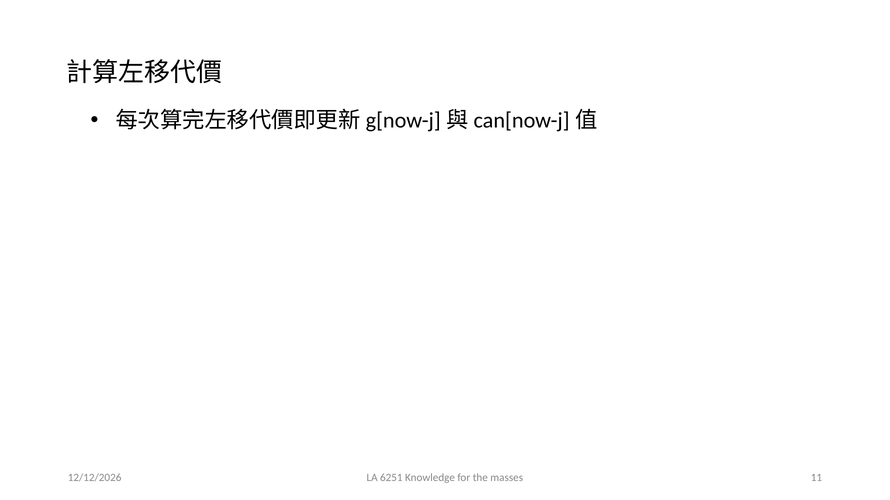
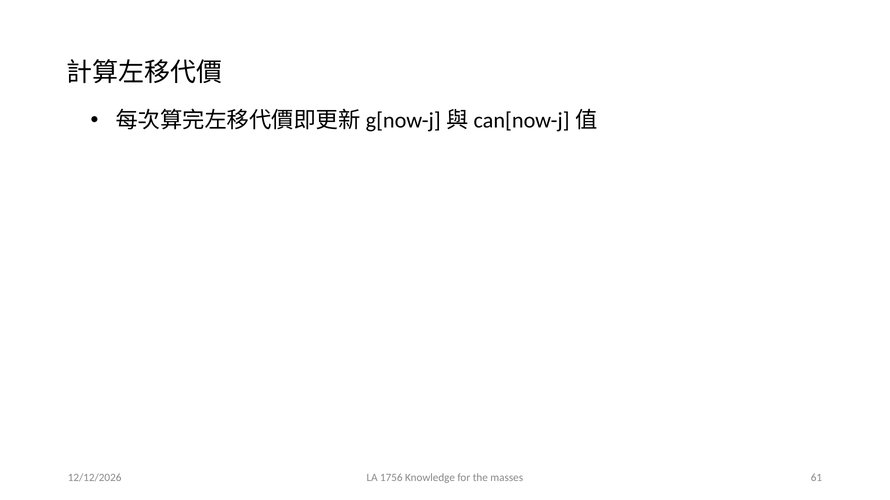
6251: 6251 -> 1756
11: 11 -> 61
